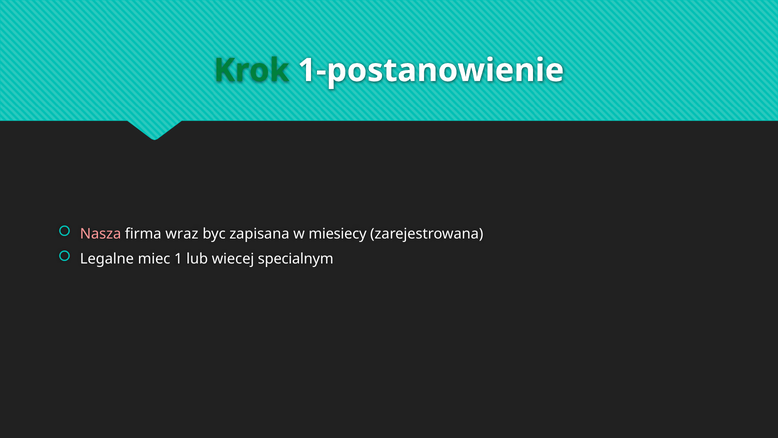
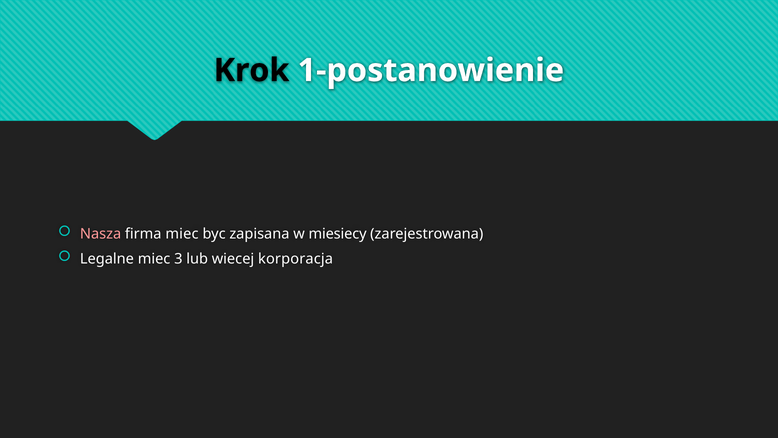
Krok colour: green -> black
firma wraz: wraz -> miec
1: 1 -> 3
specialnym: specialnym -> korporacja
